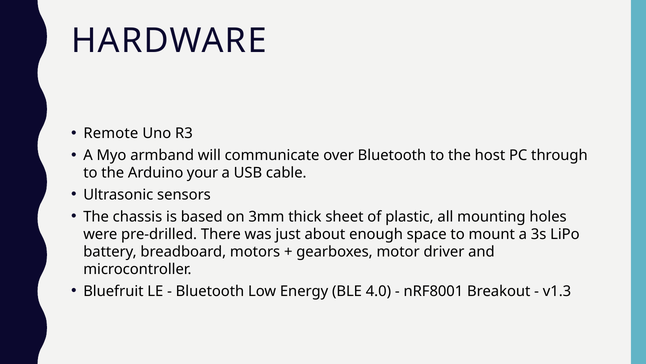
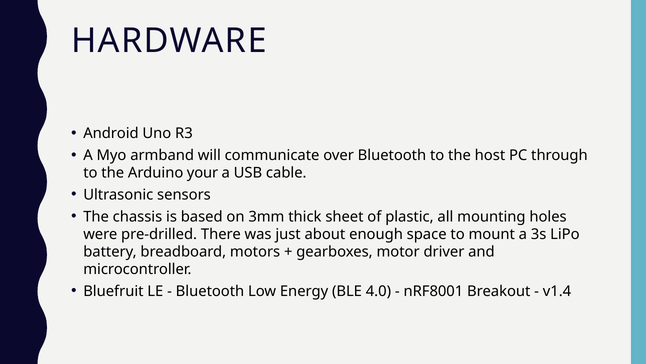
Remote: Remote -> Android
v1.3: v1.3 -> v1.4
